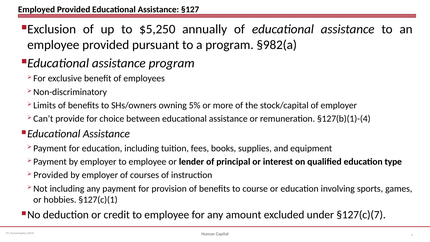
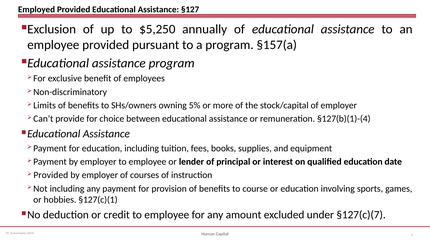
§982(a: §982(a -> §157(a
type: type -> date
